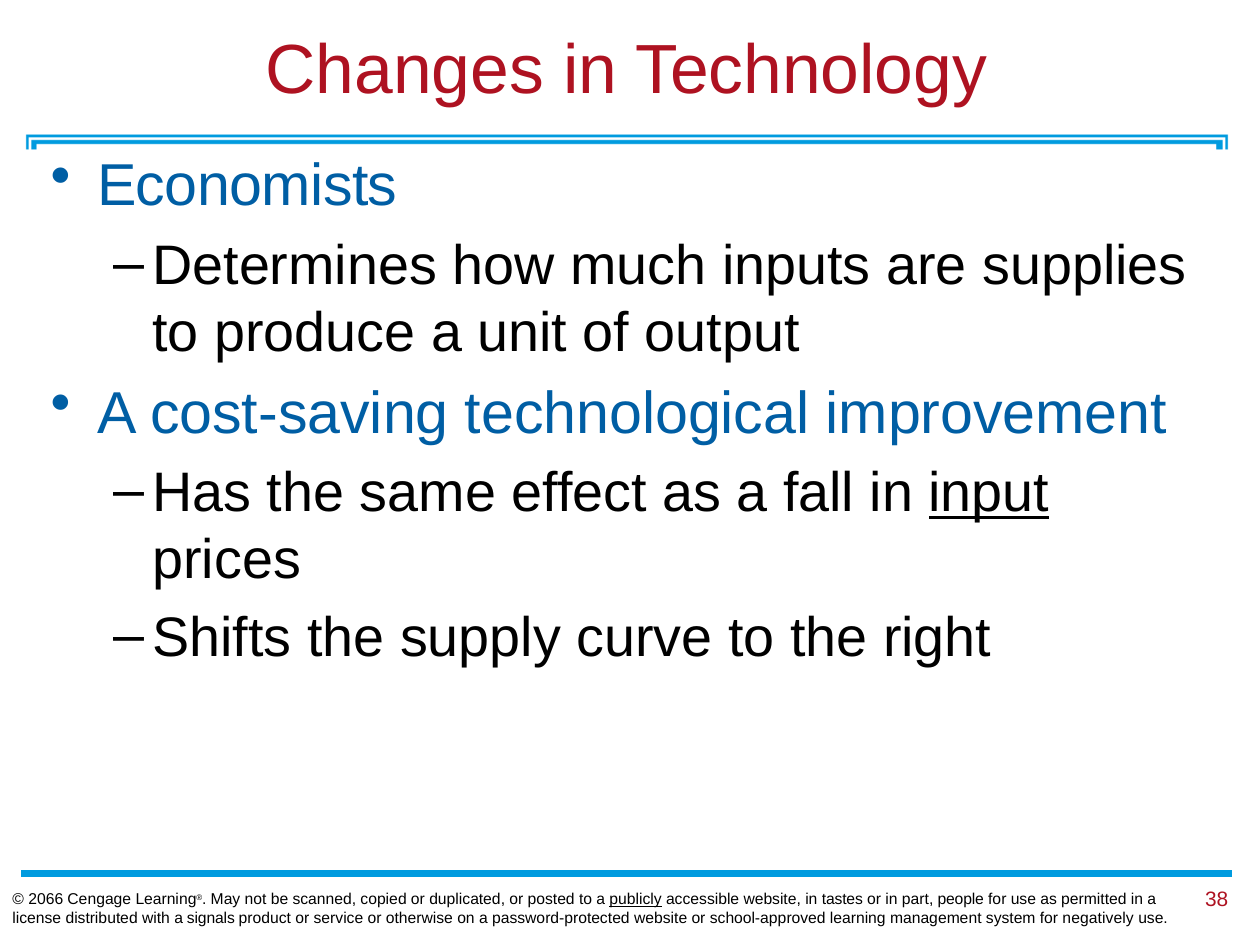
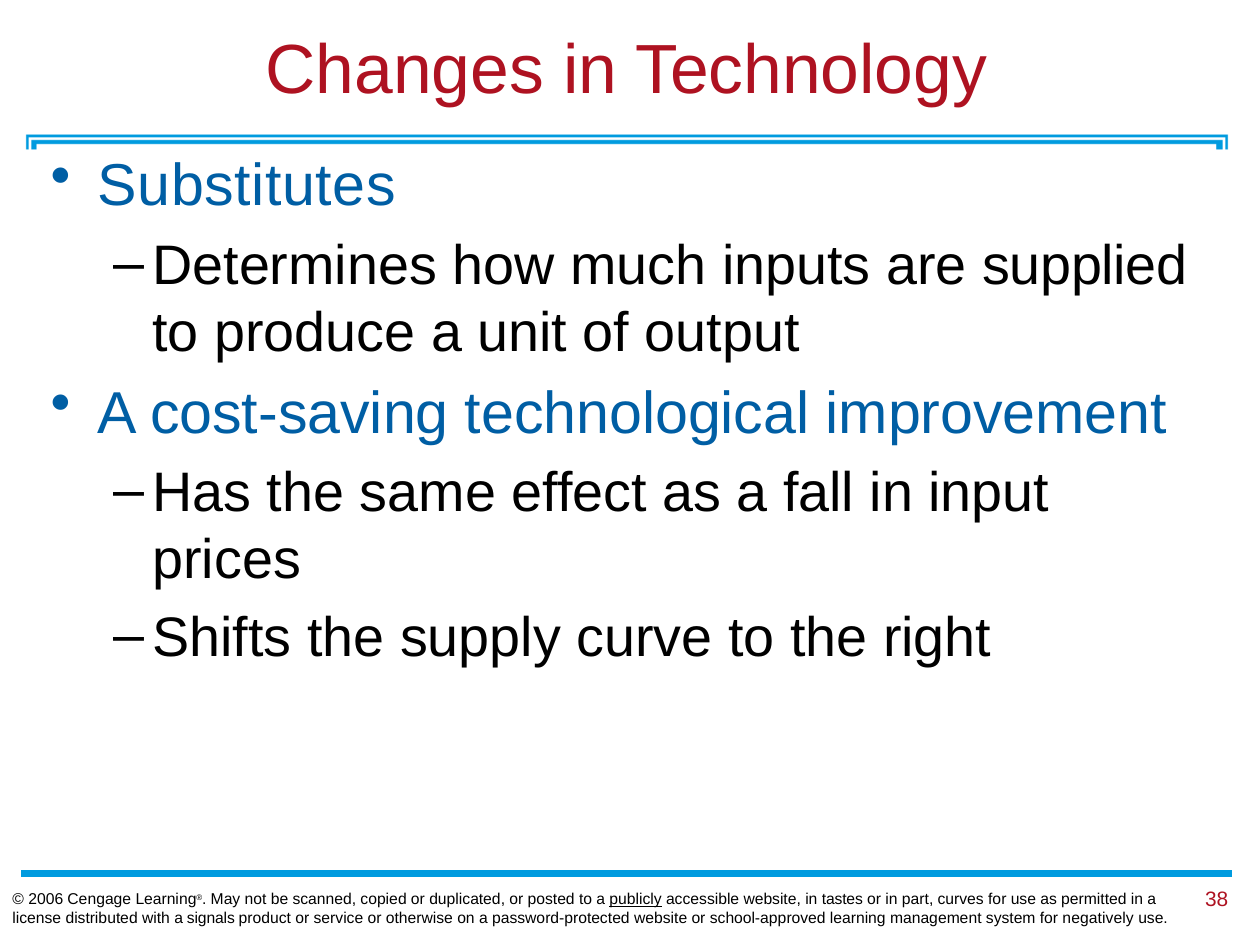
Economists: Economists -> Substitutes
supplies: supplies -> supplied
input underline: present -> none
2066: 2066 -> 2006
people: people -> curves
